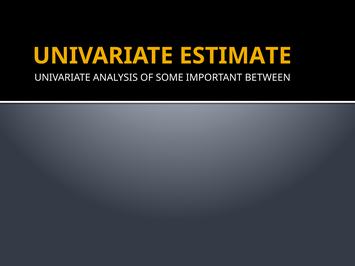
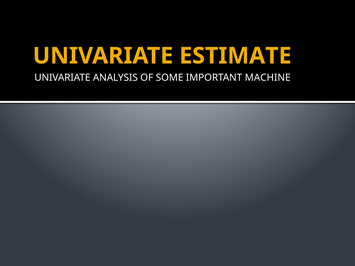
BETWEEN: BETWEEN -> MACHINE
